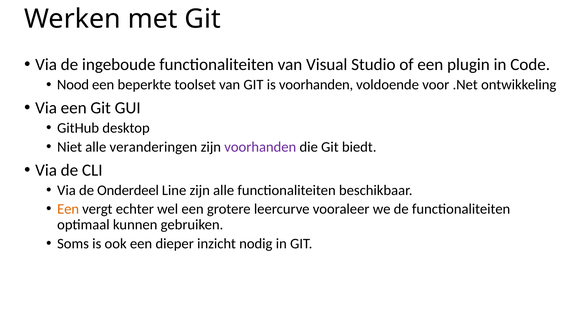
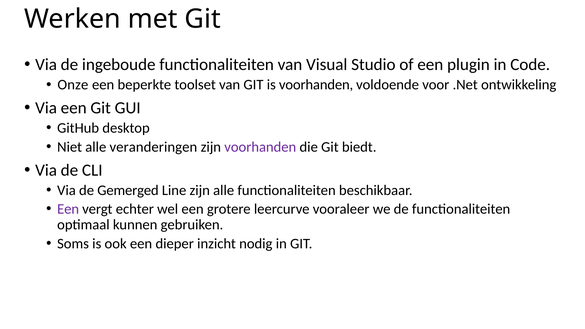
Nood: Nood -> Onze
Onderdeel: Onderdeel -> Gemerged
Een at (68, 209) colour: orange -> purple
